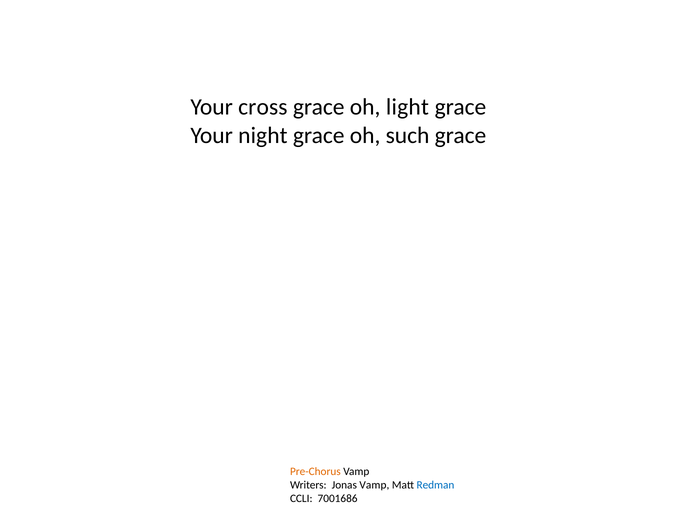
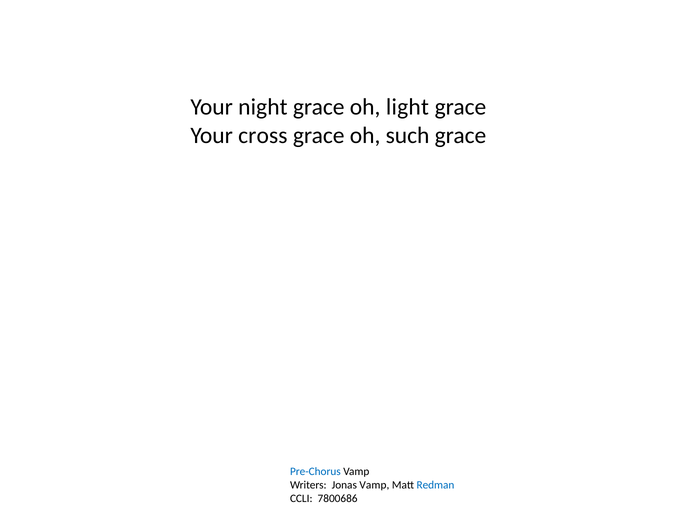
cross: cross -> night
night: night -> cross
Pre-Chorus colour: orange -> blue
7001686: 7001686 -> 7800686
